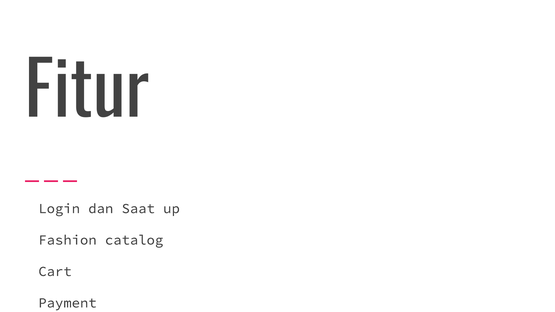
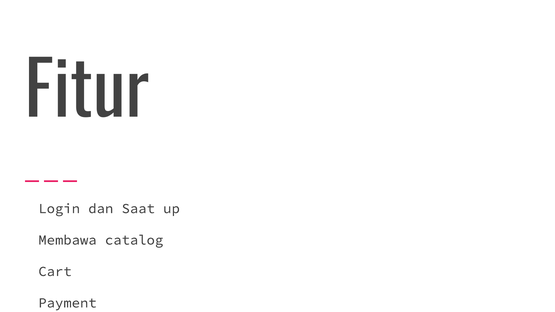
Fashion: Fashion -> Membawa
